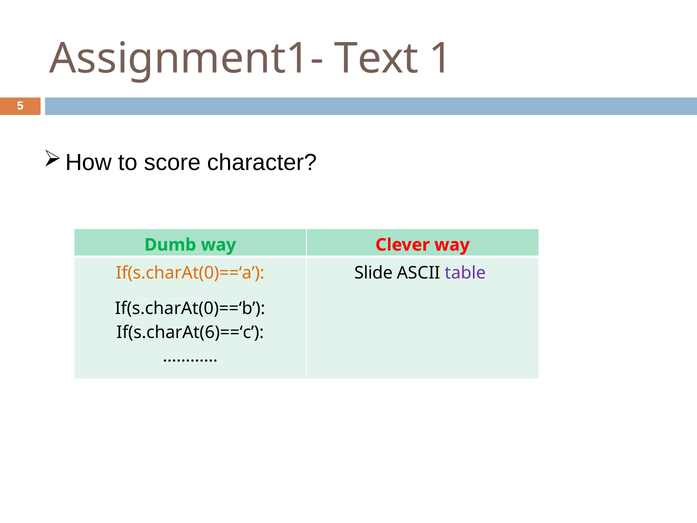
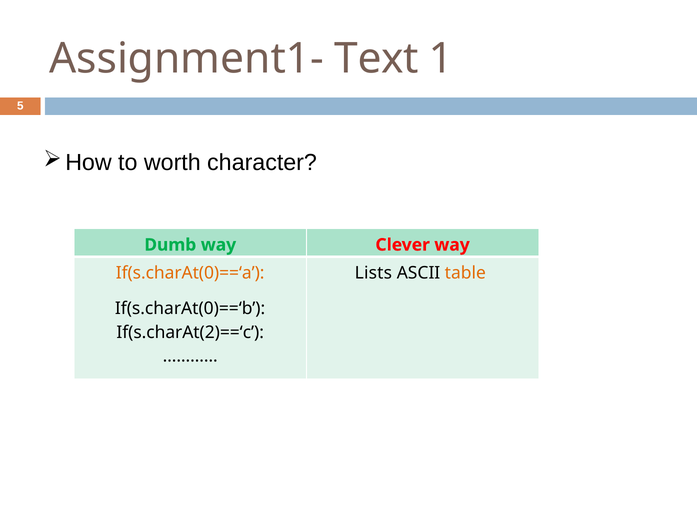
score: score -> worth
Slide: Slide -> Lists
table colour: purple -> orange
If(s.charAt(6)==‘c: If(s.charAt(6)==‘c -> If(s.charAt(2)==‘c
